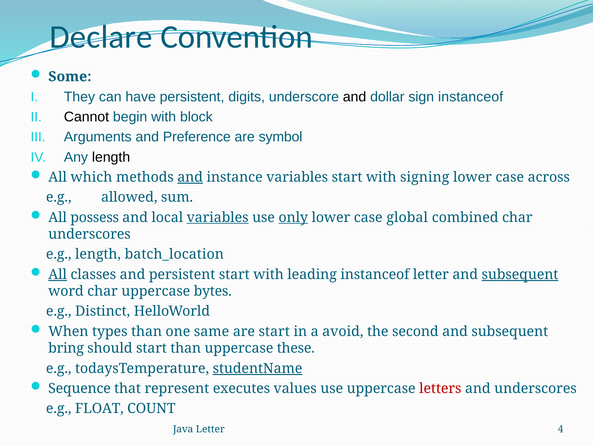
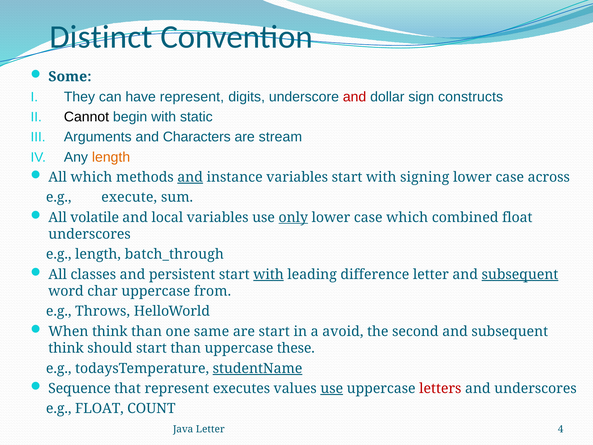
Declare: Declare -> Distinct
have persistent: persistent -> represent
and at (355, 97) colour: black -> red
sign instanceof: instanceof -> constructs
block: block -> static
Preference: Preference -> Characters
symbol: symbol -> stream
length at (111, 157) colour: black -> orange
allowed: allowed -> execute
possess: possess -> volatile
variables at (218, 217) underline: present -> none
case global: global -> which
combined char: char -> float
batch_location: batch_location -> batch_through
All at (58, 274) underline: present -> none
with at (269, 274) underline: none -> present
leading instanceof: instanceof -> difference
bytes: bytes -> from
Distinct: Distinct -> Throws
When types: types -> think
bring at (66, 348): bring -> think
use at (332, 388) underline: none -> present
